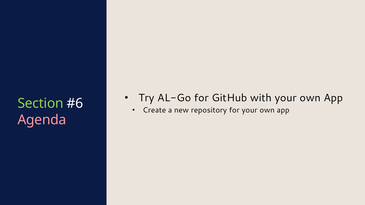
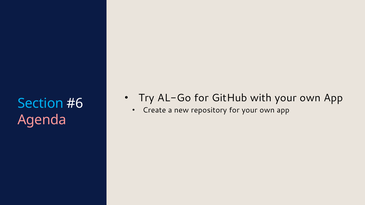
Section colour: light green -> light blue
